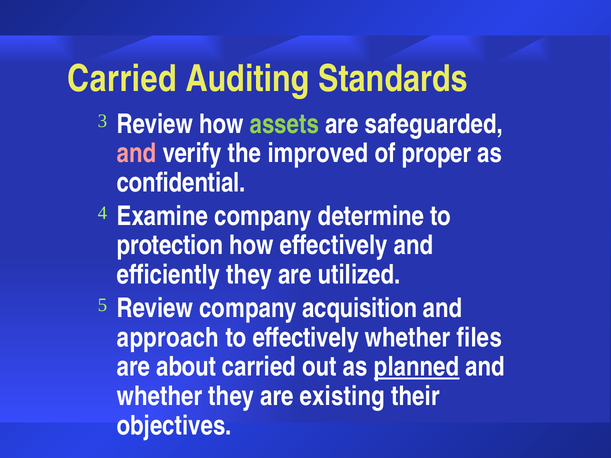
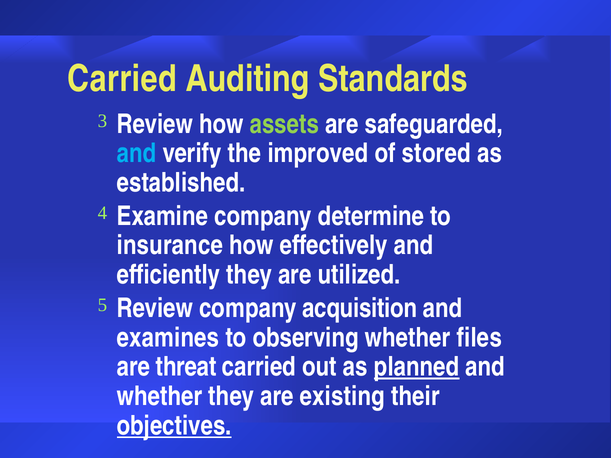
and at (137, 154) colour: pink -> light blue
proper: proper -> stored
confidential: confidential -> established
protection: protection -> insurance
approach: approach -> examines
to effectively: effectively -> observing
about: about -> threat
objectives underline: none -> present
